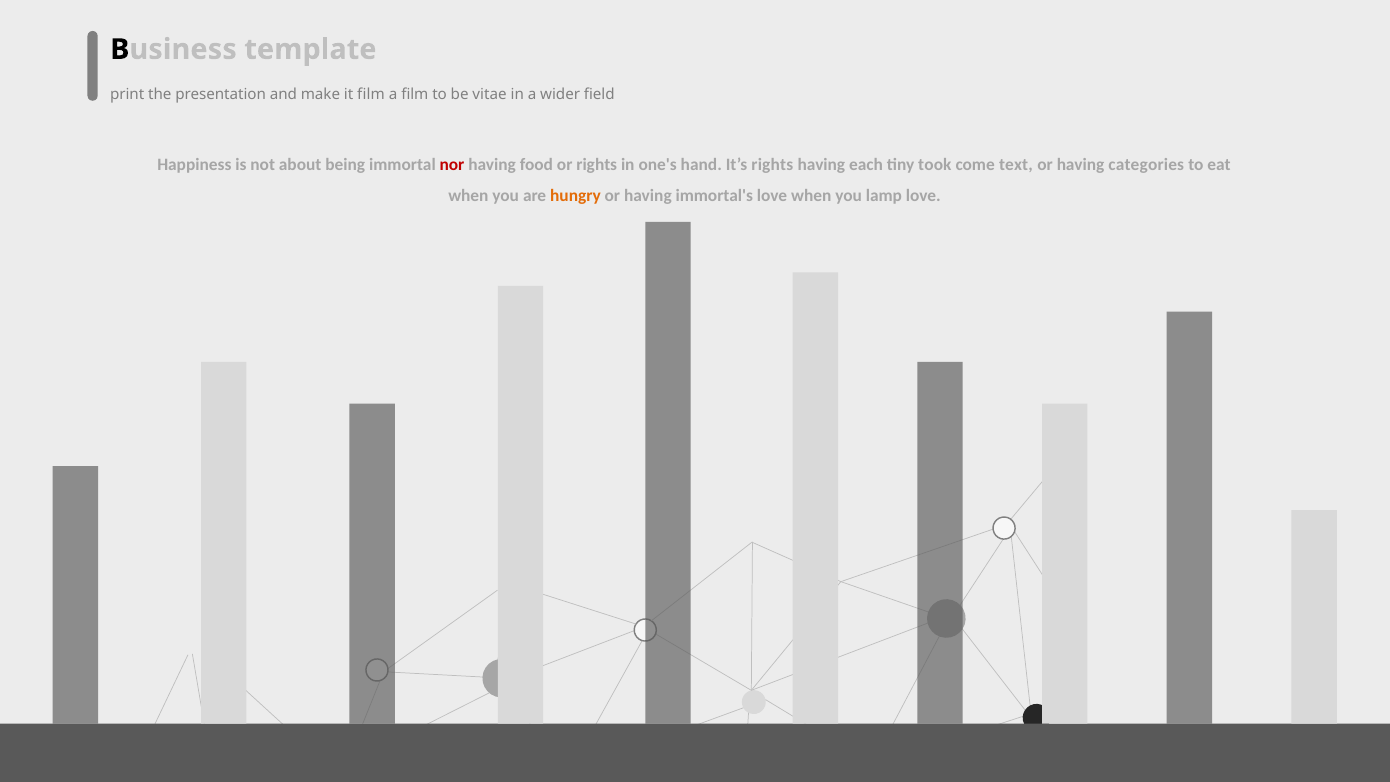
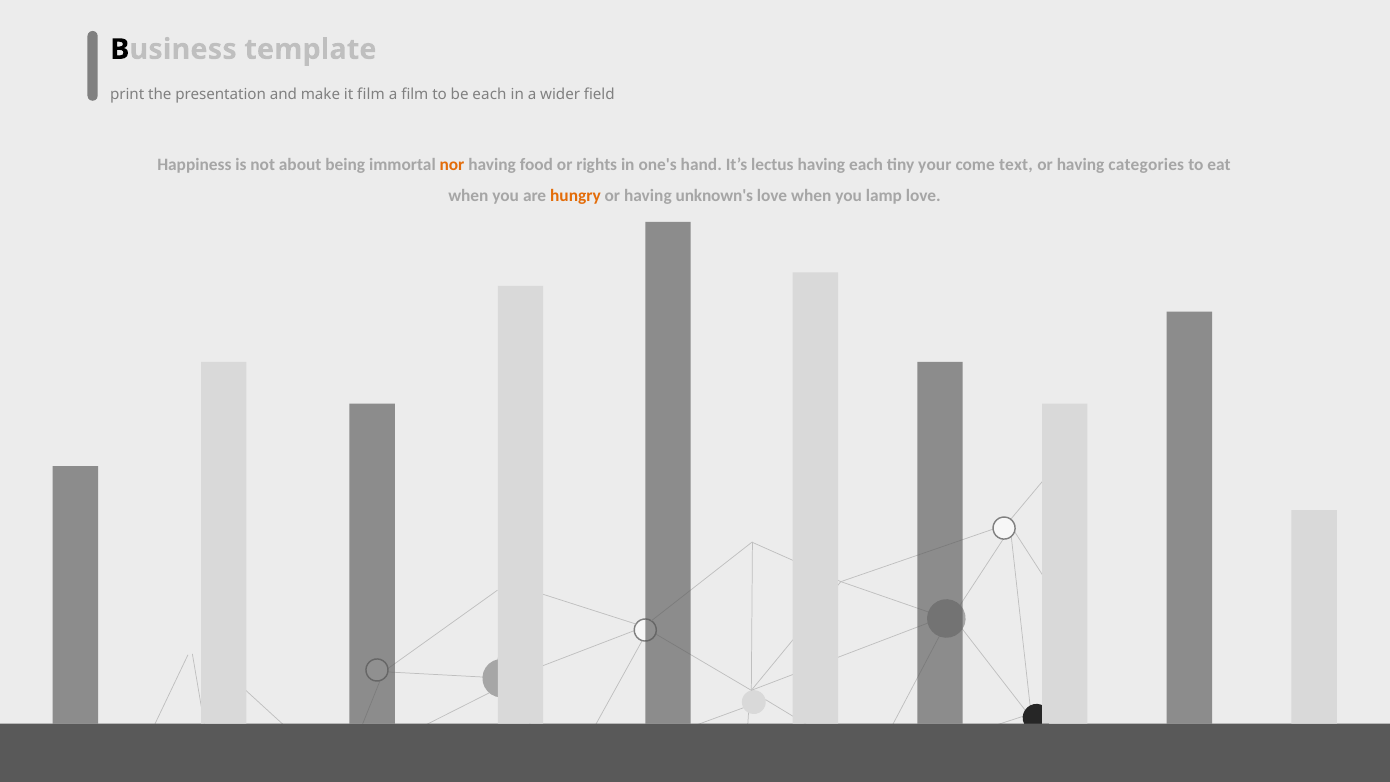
be vitae: vitae -> each
nor colour: red -> orange
It’s rights: rights -> lectus
took: took -> your
immortal's: immortal's -> unknown's
